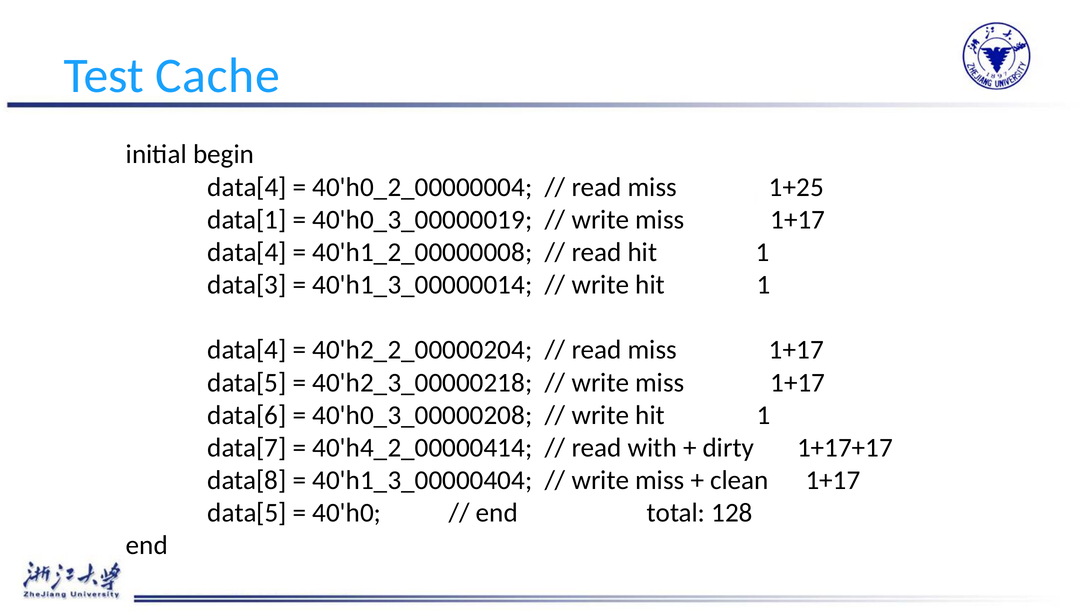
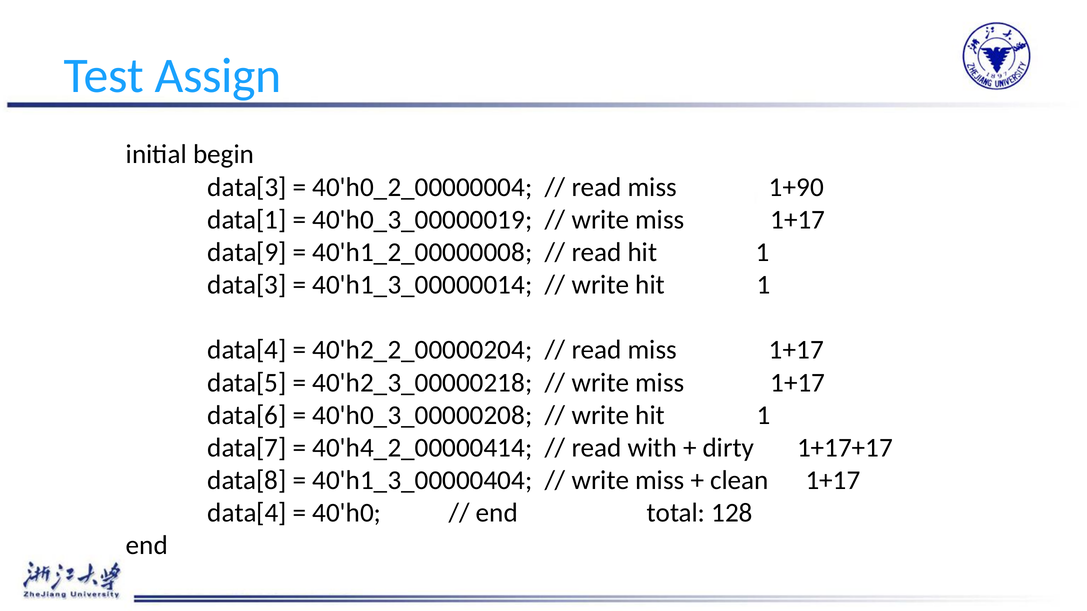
Cache: Cache -> Assign
data[4 at (247, 187): data[4 -> data[3
1+25: 1+25 -> 1+90
data[4 at (247, 252): data[4 -> data[9
data[5 at (247, 513): data[5 -> data[4
